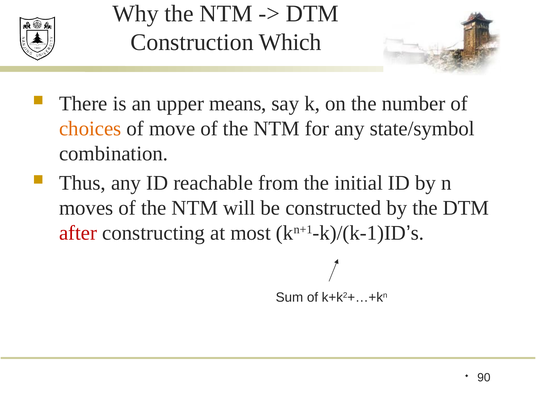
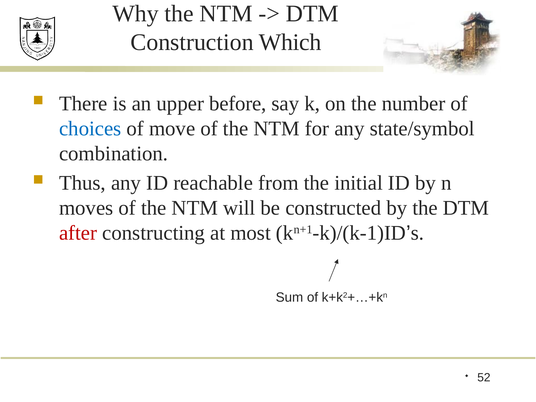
means: means -> before
choices colour: orange -> blue
90: 90 -> 52
